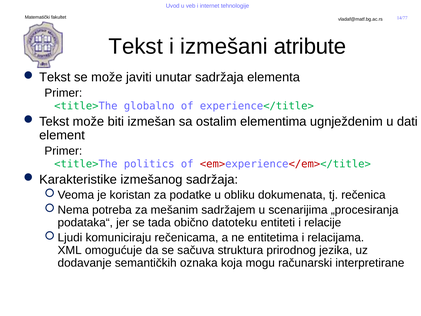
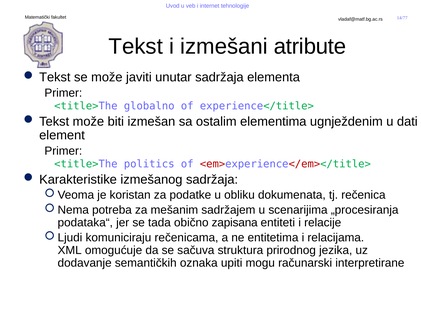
datoteku: datoteku -> zapisana
koja: koja -> upiti
